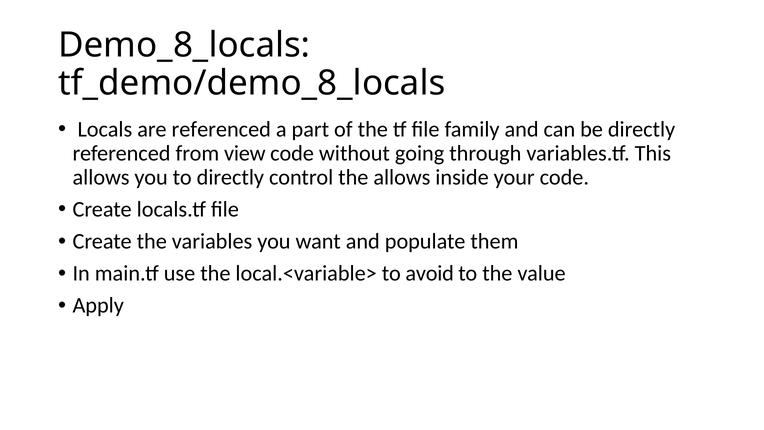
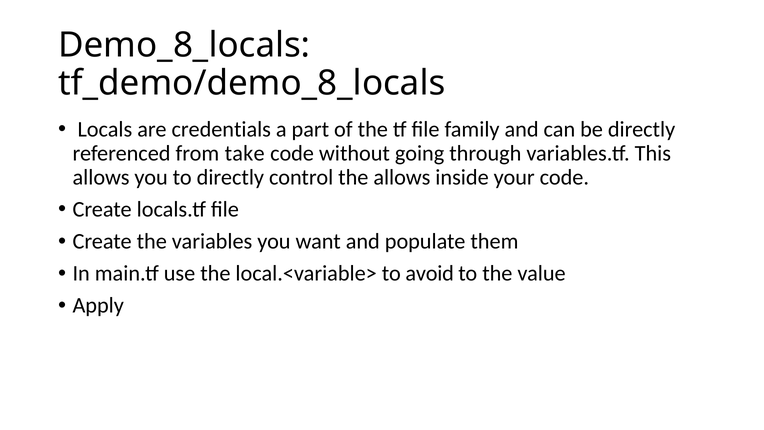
are referenced: referenced -> credentials
view: view -> take
